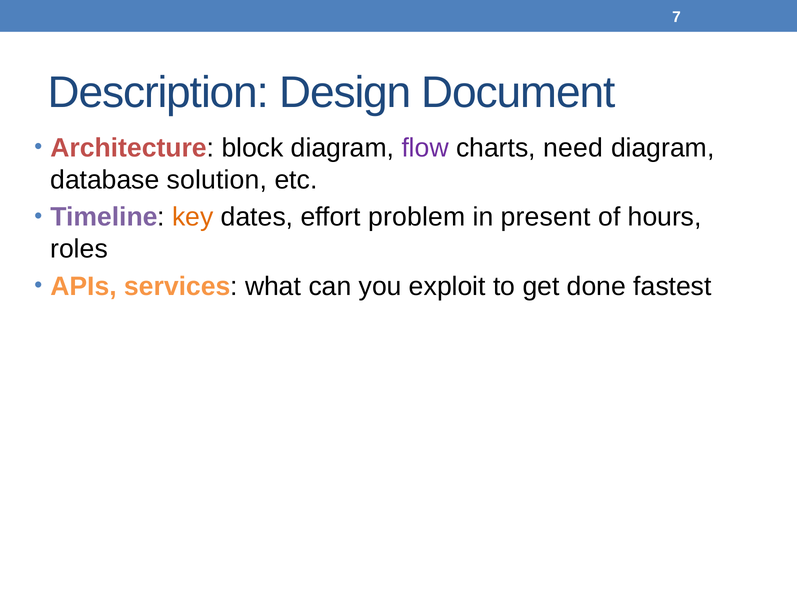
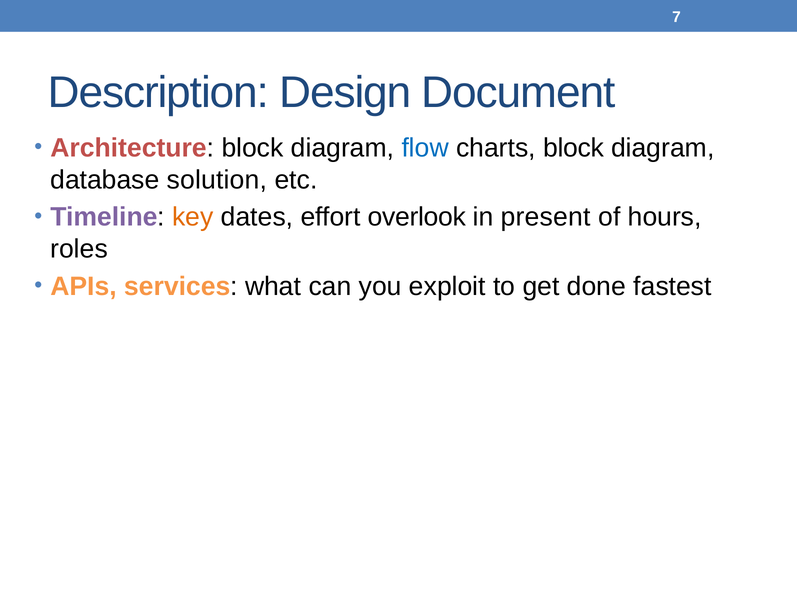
flow colour: purple -> blue
charts need: need -> block
problem: problem -> overlook
